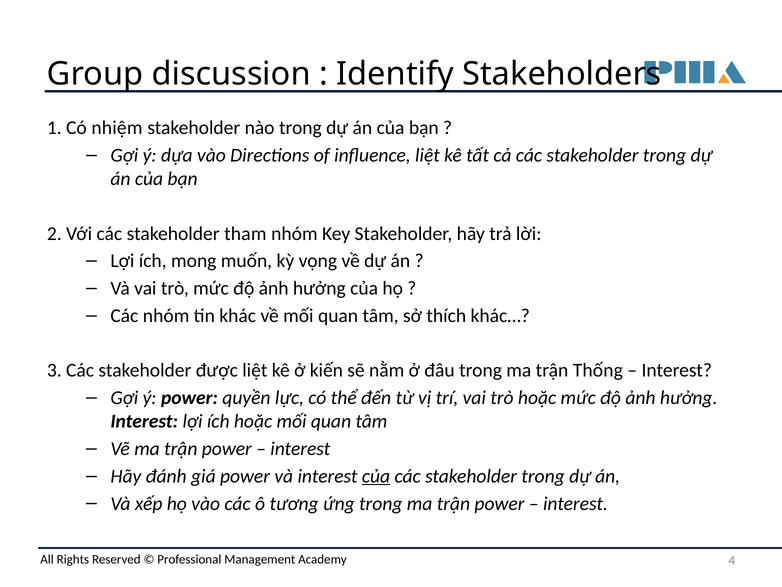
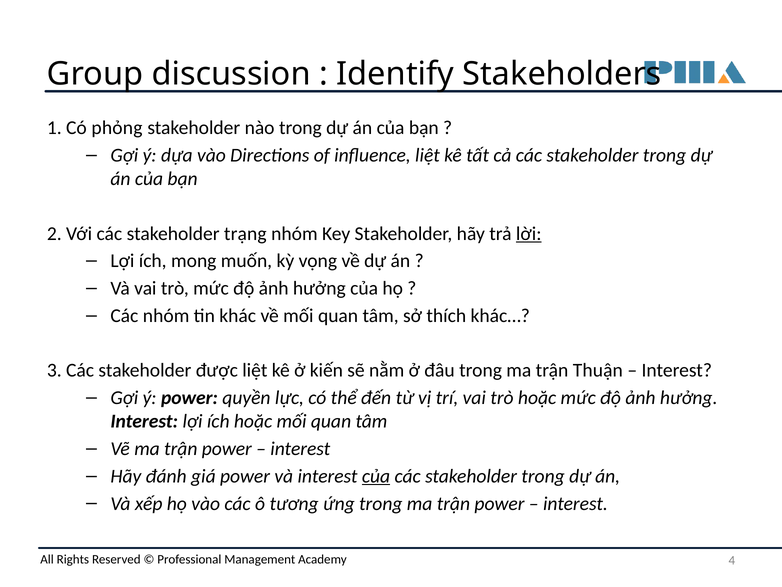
nhiệm: nhiệm -> phỏng
tham: tham -> trạng
lời underline: none -> present
Thống: Thống -> Thuận
